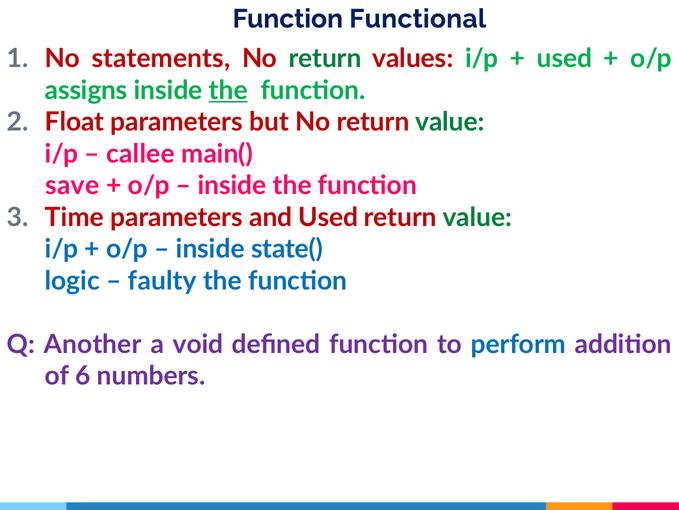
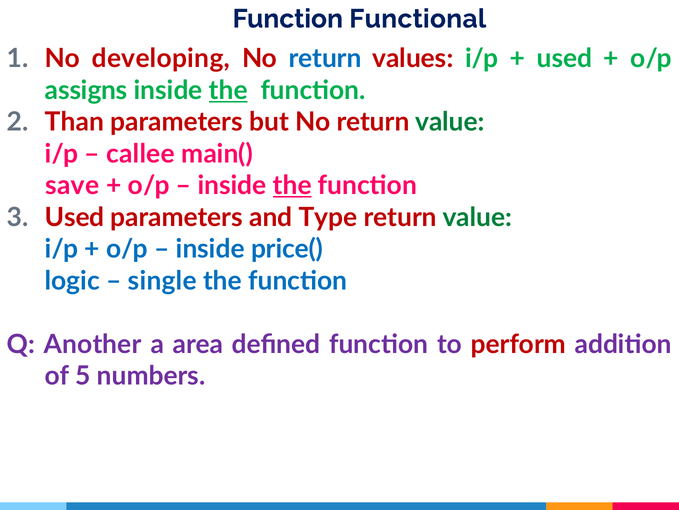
statements: statements -> developing
return at (325, 58) colour: green -> blue
Float: Float -> Than
the at (292, 185) underline: none -> present
Time at (74, 217): Time -> Used
and Used: Used -> Type
state(: state( -> price(
faulty: faulty -> single
void: void -> area
perform colour: blue -> red
6: 6 -> 5
